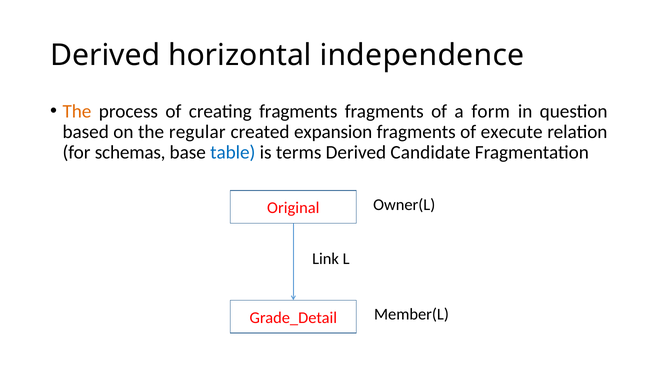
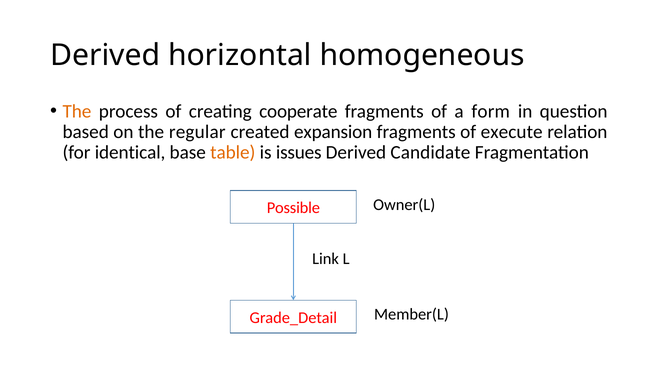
independence: independence -> homogeneous
creating fragments: fragments -> cooperate
schemas: schemas -> identical
table colour: blue -> orange
terms: terms -> issues
Original: Original -> Possible
